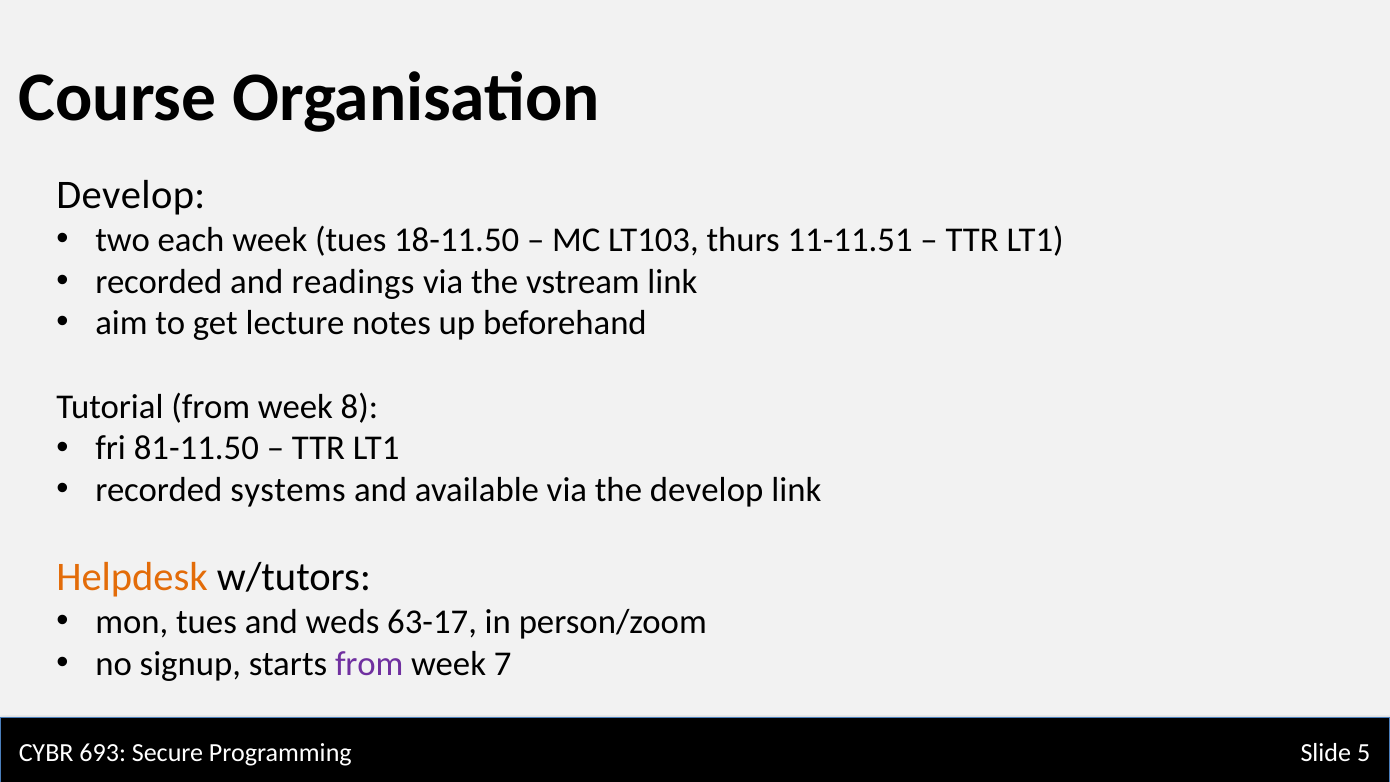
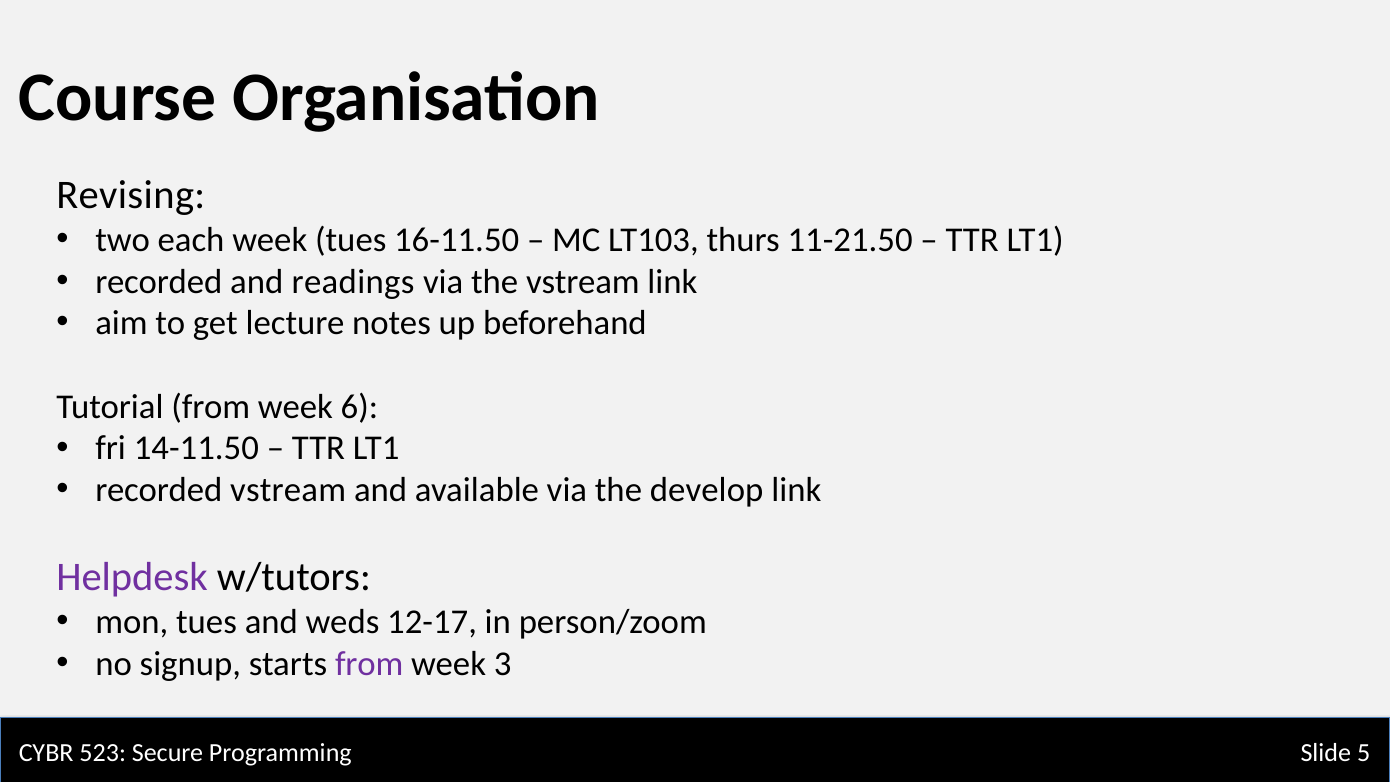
Develop at (131, 195): Develop -> Revising
18-11.50: 18-11.50 -> 16-11.50
11-11.51: 11-11.51 -> 11-21.50
8: 8 -> 6
81-11.50: 81-11.50 -> 14-11.50
recorded systems: systems -> vstream
Helpdesk colour: orange -> purple
63-17: 63-17 -> 12-17
7: 7 -> 3
693: 693 -> 523
